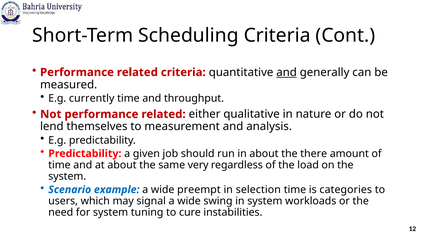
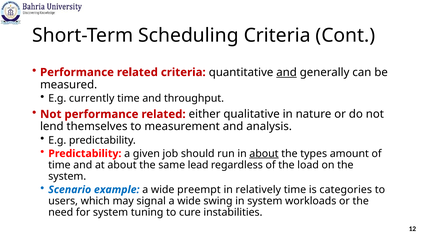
about at (264, 154) underline: none -> present
there: there -> types
very: very -> lead
selection: selection -> relatively
